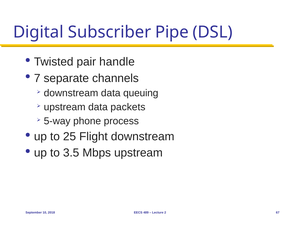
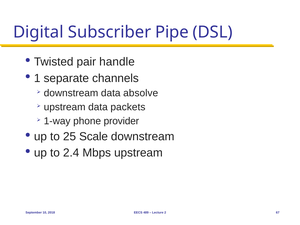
7: 7 -> 1
queuing: queuing -> absolve
5-way: 5-way -> 1-way
process: process -> provider
Flight: Flight -> Scale
3.5: 3.5 -> 2.4
